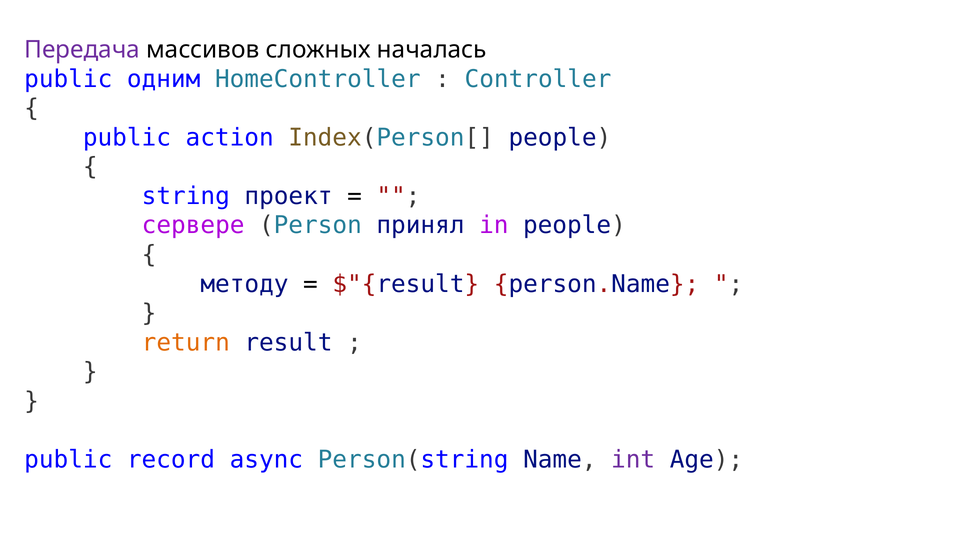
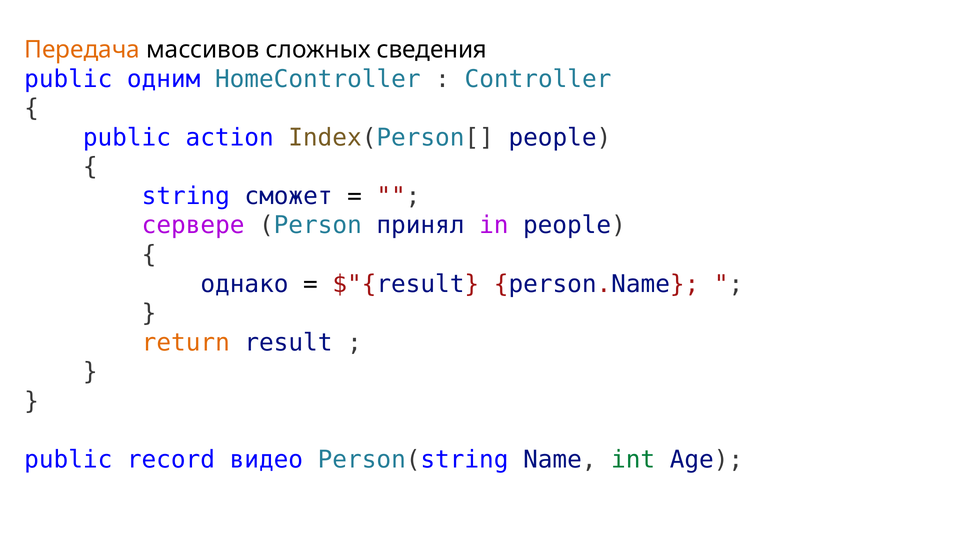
Передача colour: purple -> orange
началась: началась -> сведения
проект: проект -> сможет
методу: методу -> однако
async: async -> видео
int colour: purple -> green
